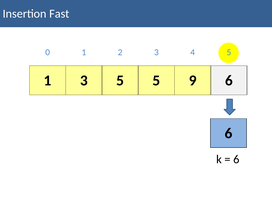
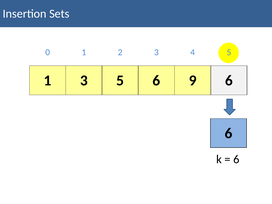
Fast: Fast -> Sets
3 5 5: 5 -> 6
